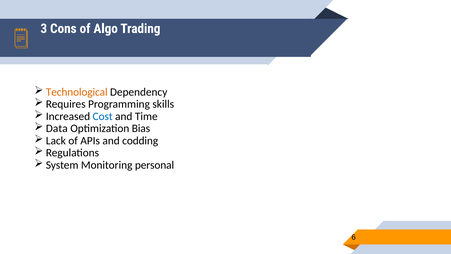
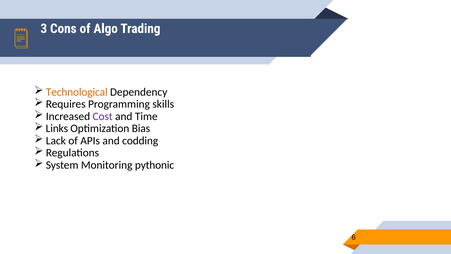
Cost colour: blue -> purple
Data: Data -> Links
personal: personal -> pythonic
